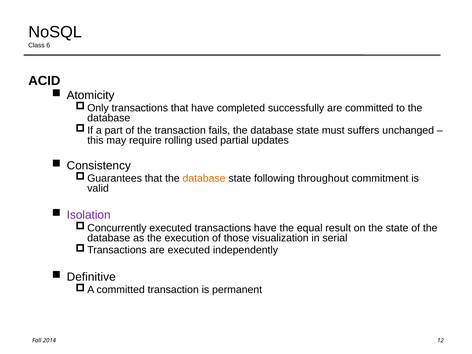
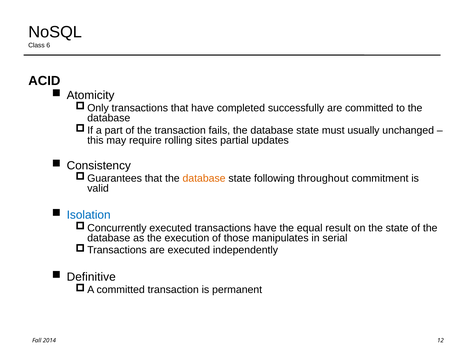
suffers: suffers -> usually
used: used -> sites
Isolation colour: purple -> blue
visualization: visualization -> manipulates
